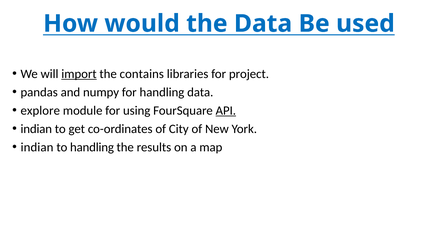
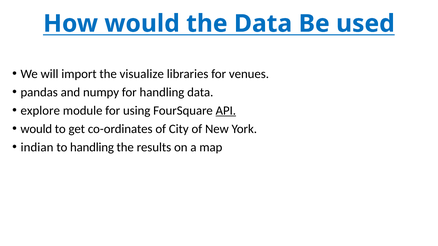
import underline: present -> none
contains: contains -> visualize
project: project -> venues
indian at (36, 129): indian -> would
